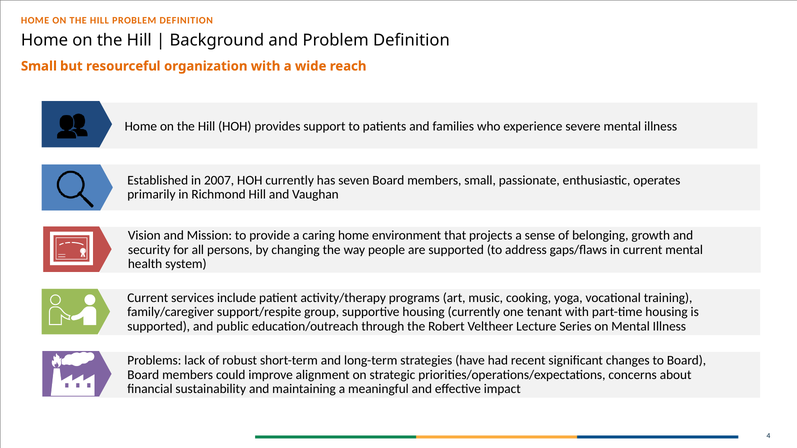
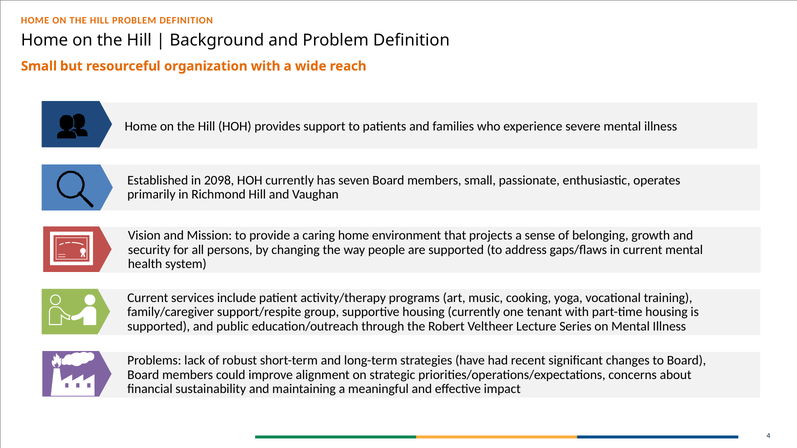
2007: 2007 -> 2098
